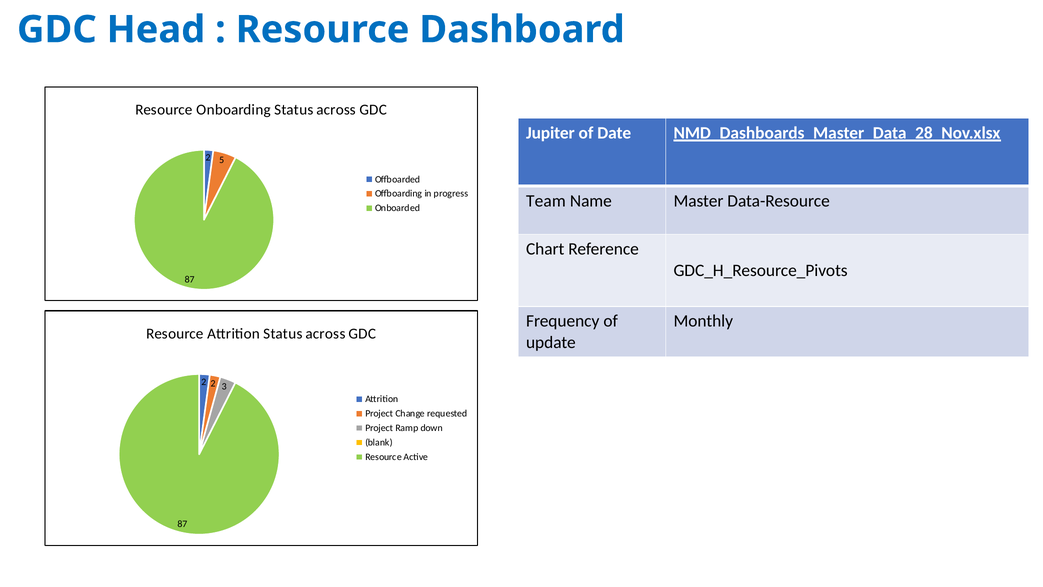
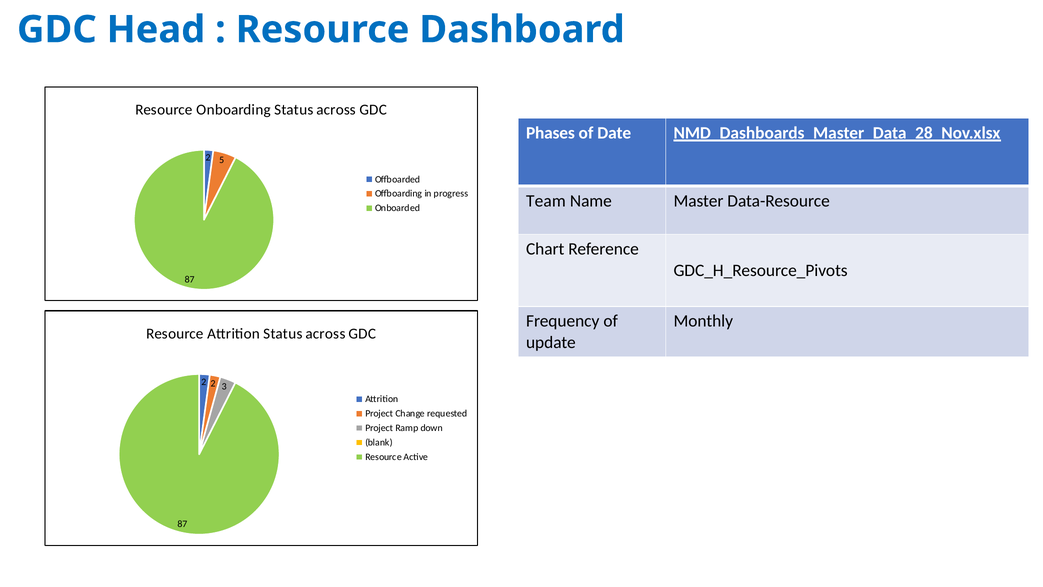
Jupiter: Jupiter -> Phases
